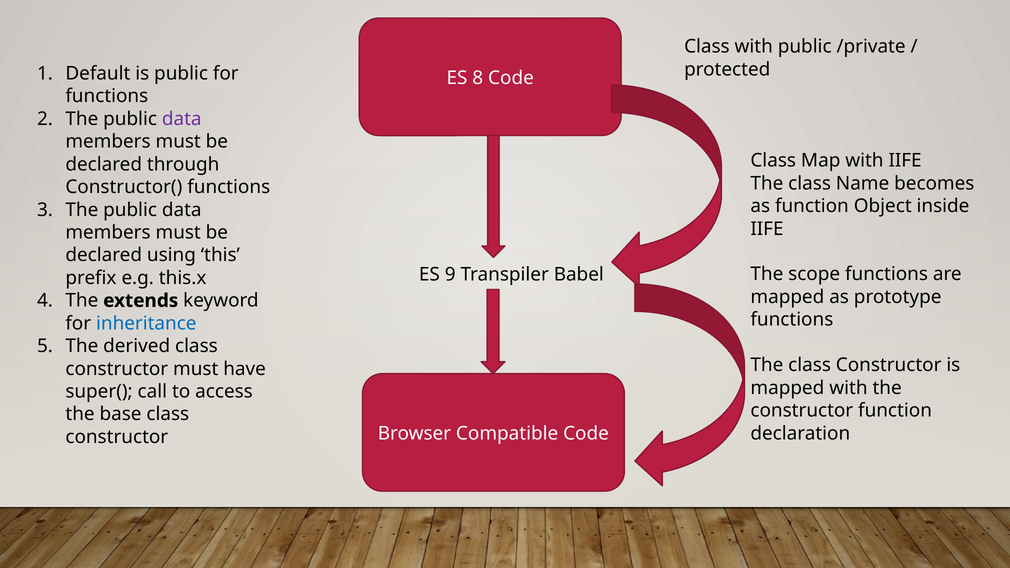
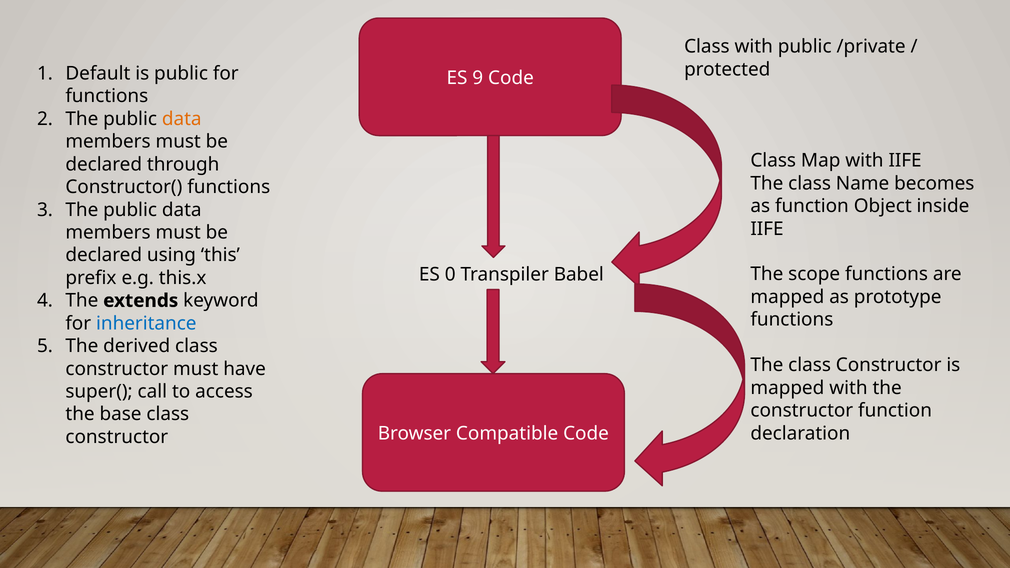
8: 8 -> 9
data at (182, 119) colour: purple -> orange
9: 9 -> 0
